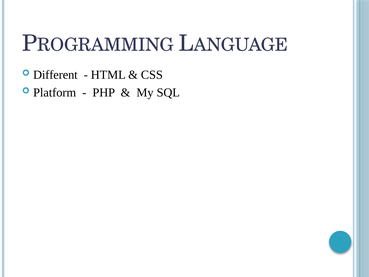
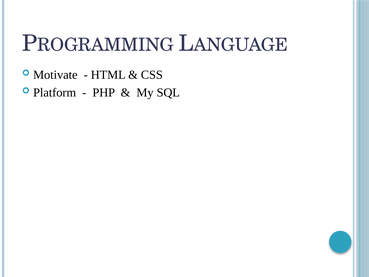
Different: Different -> Motivate
